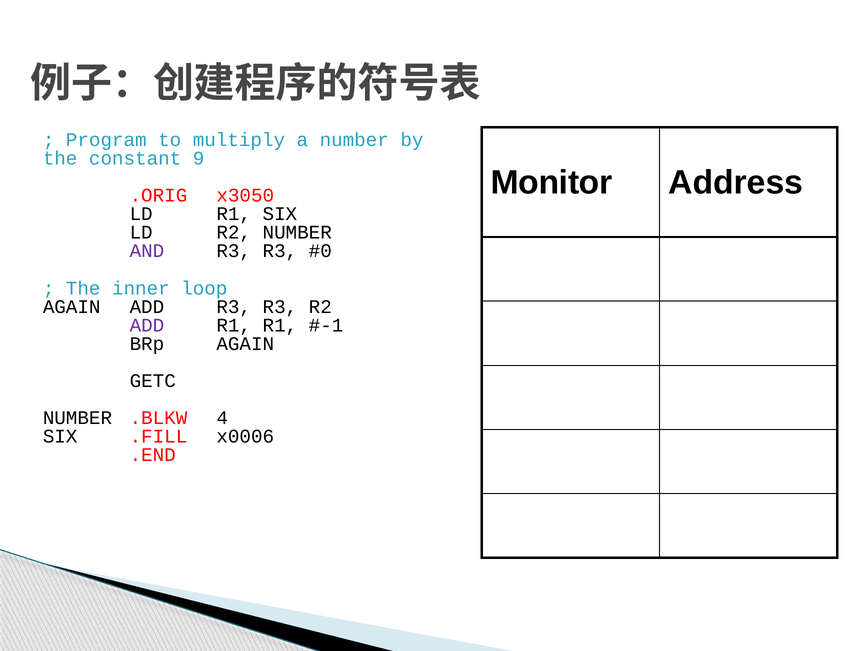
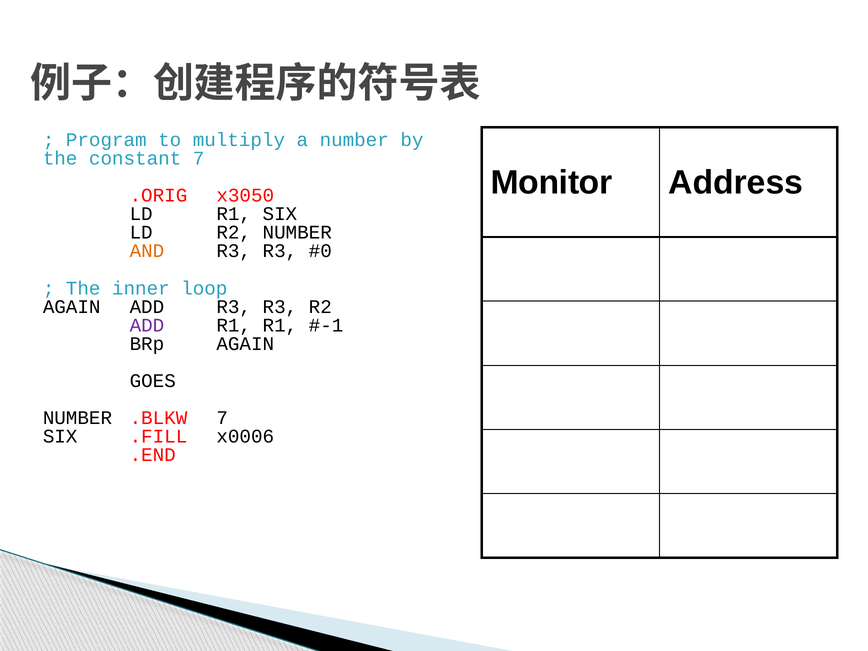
constant 9: 9 -> 7
AND colour: purple -> orange
GETC: GETC -> GOES
.BLKW 4: 4 -> 7
